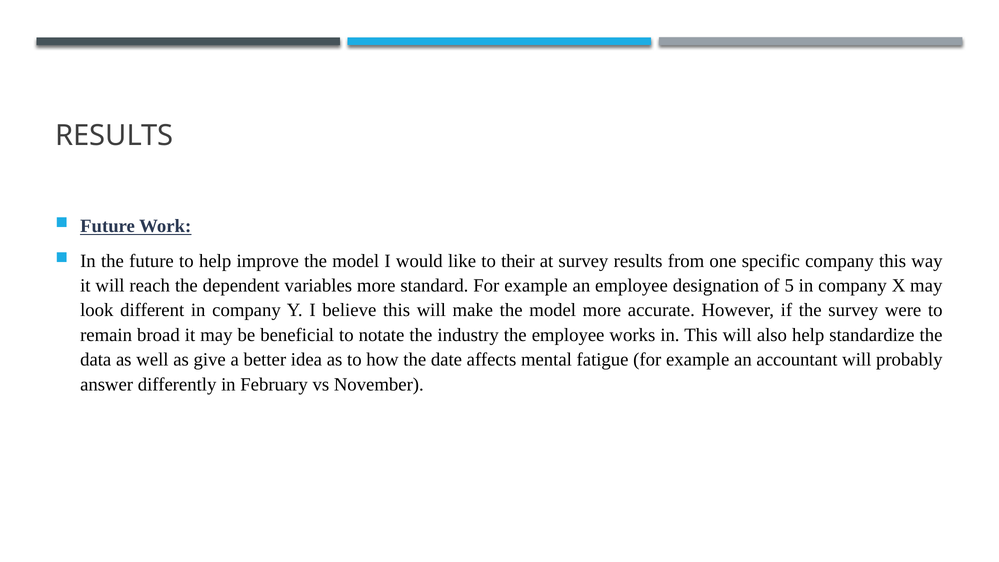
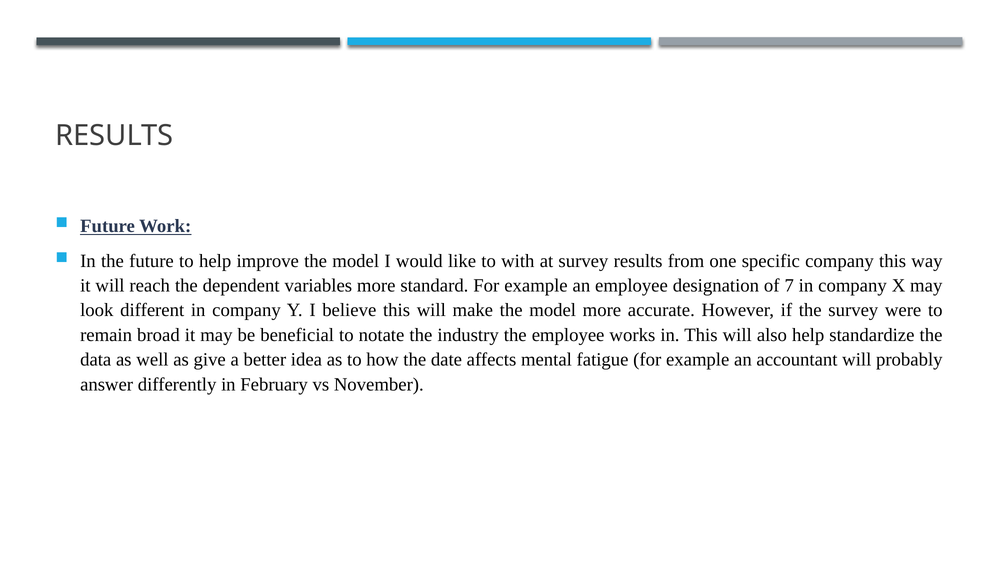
their: their -> with
5: 5 -> 7
